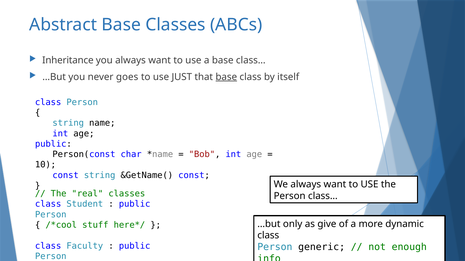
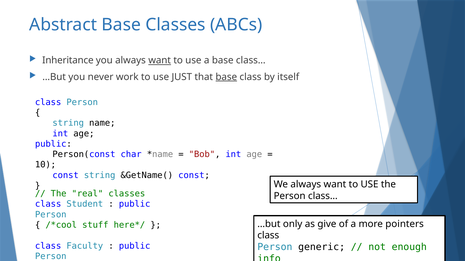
want at (160, 61) underline: none -> present
goes: goes -> work
dynamic: dynamic -> pointers
